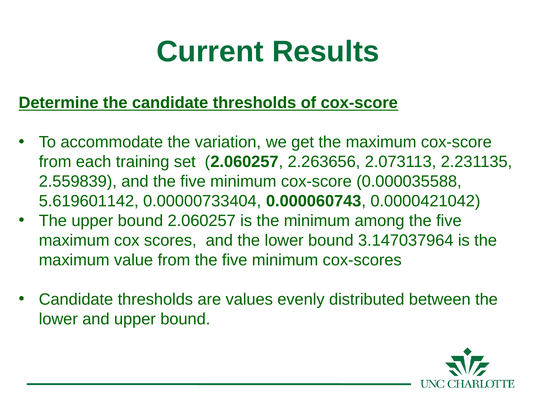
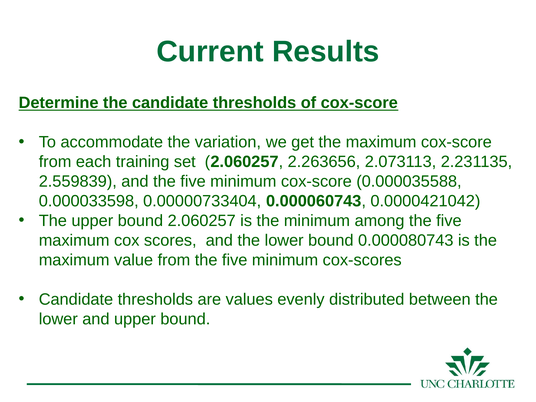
5.619601142: 5.619601142 -> 0.000033598
3.147037964: 3.147037964 -> 0.000080743
